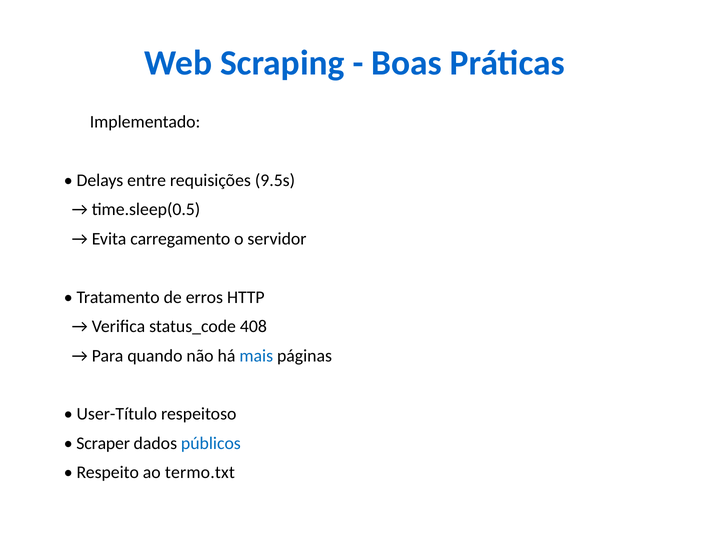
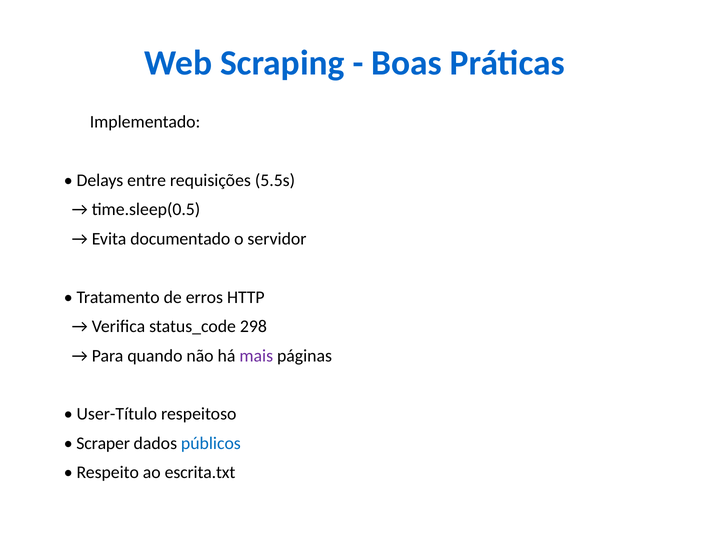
9.5s: 9.5s -> 5.5s
carregamento: carregamento -> documentado
408: 408 -> 298
mais colour: blue -> purple
termo.txt: termo.txt -> escrita.txt
